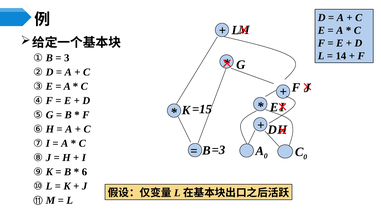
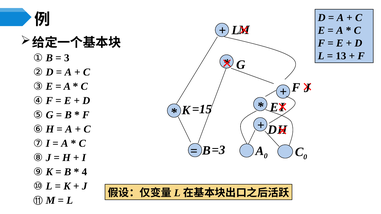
14: 14 -> 13
6: 6 -> 4
